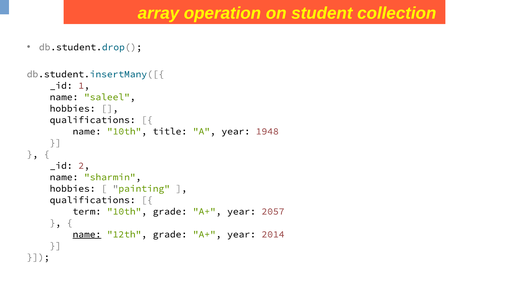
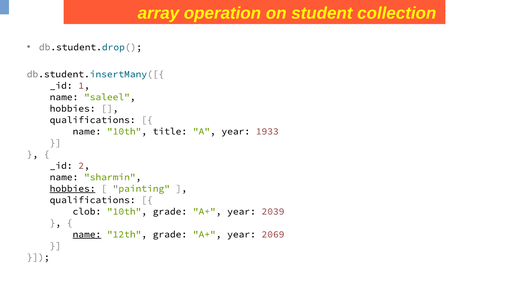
1948: 1948 -> 1933
hobbies at (73, 189) underline: none -> present
term: term -> clob
2057: 2057 -> 2039
2014: 2014 -> 2069
